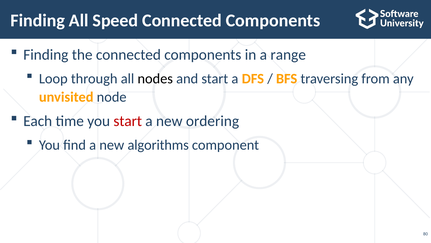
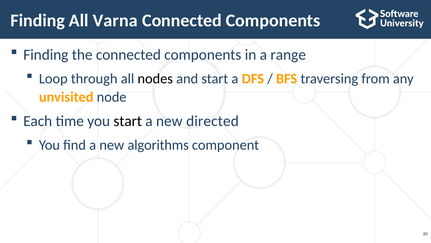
Speed: Speed -> Varna
start at (128, 121) colour: red -> black
ordering: ordering -> directed
